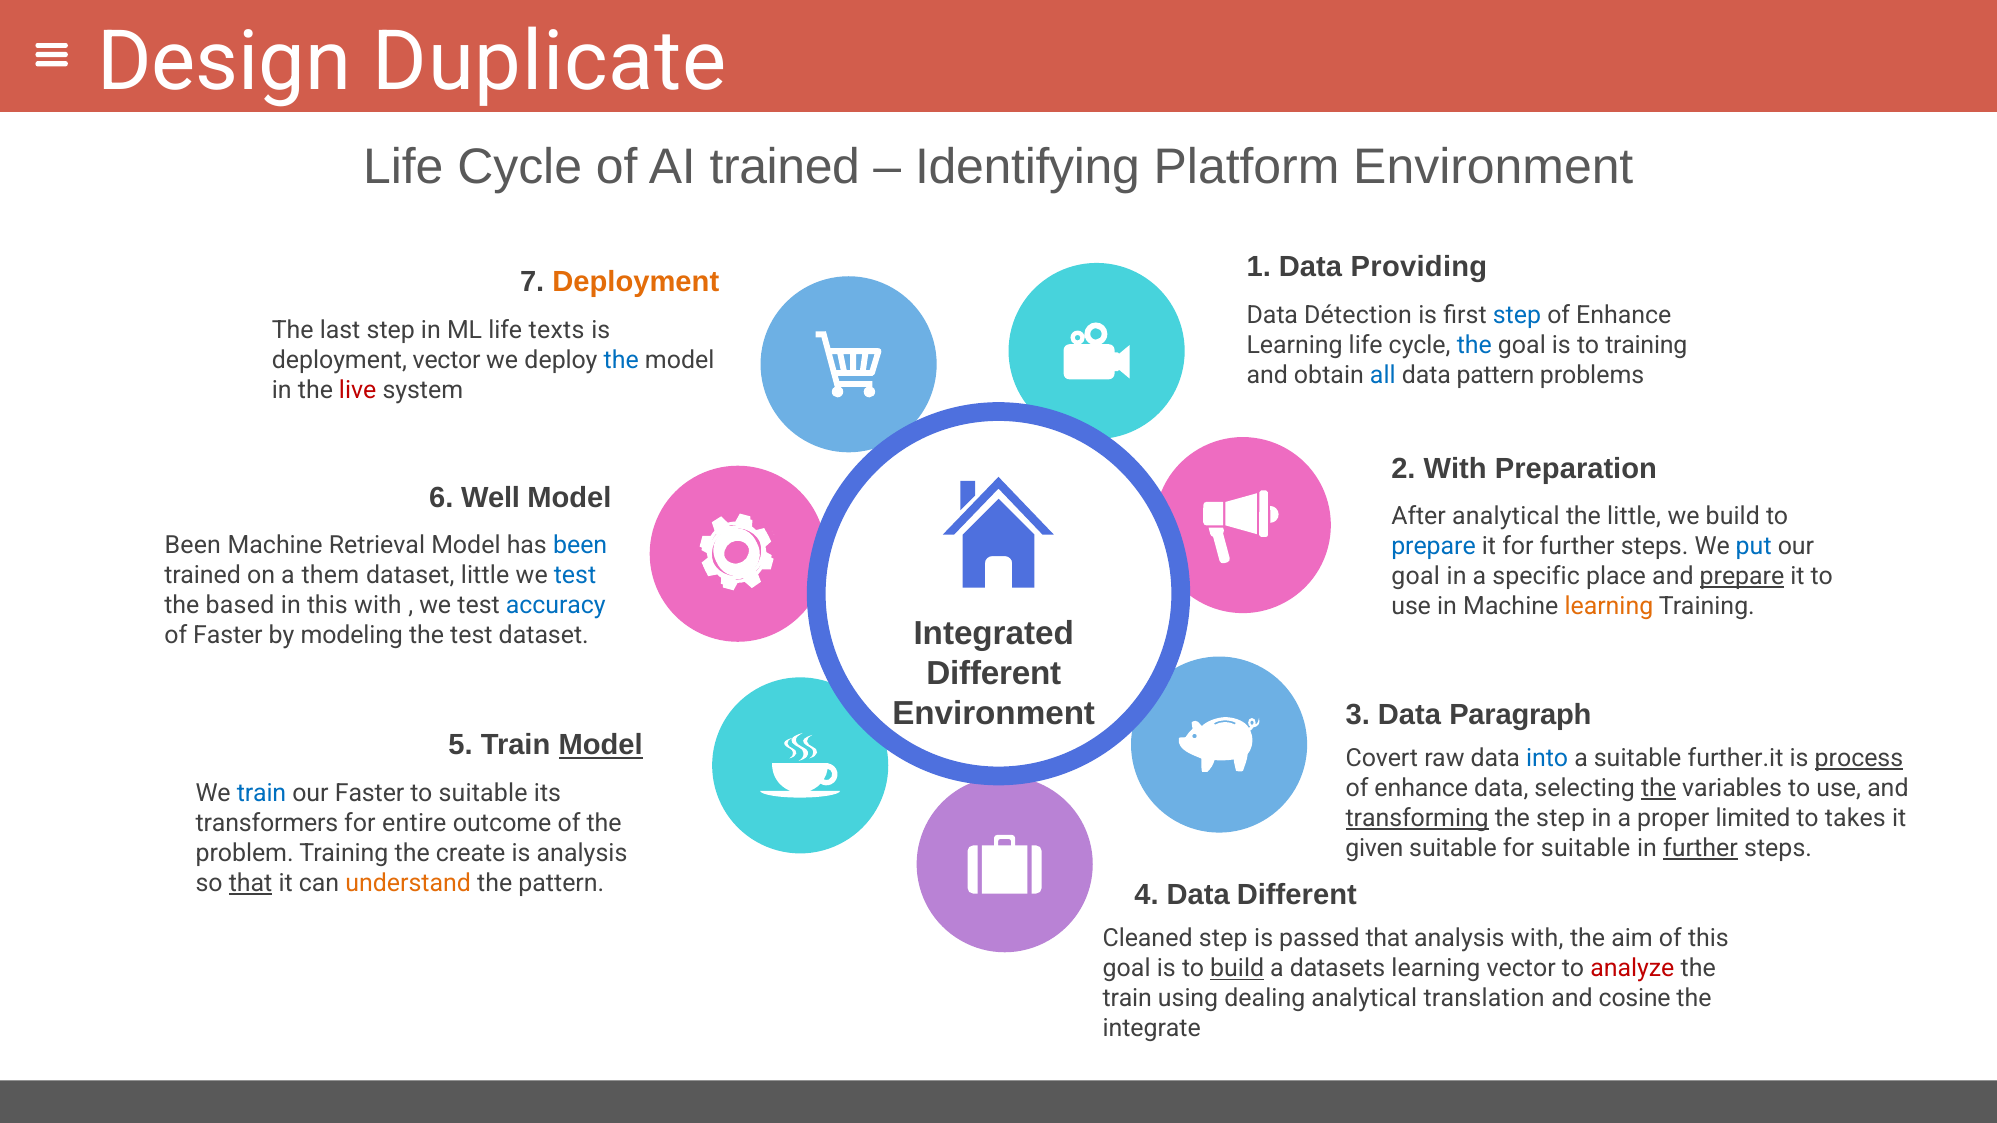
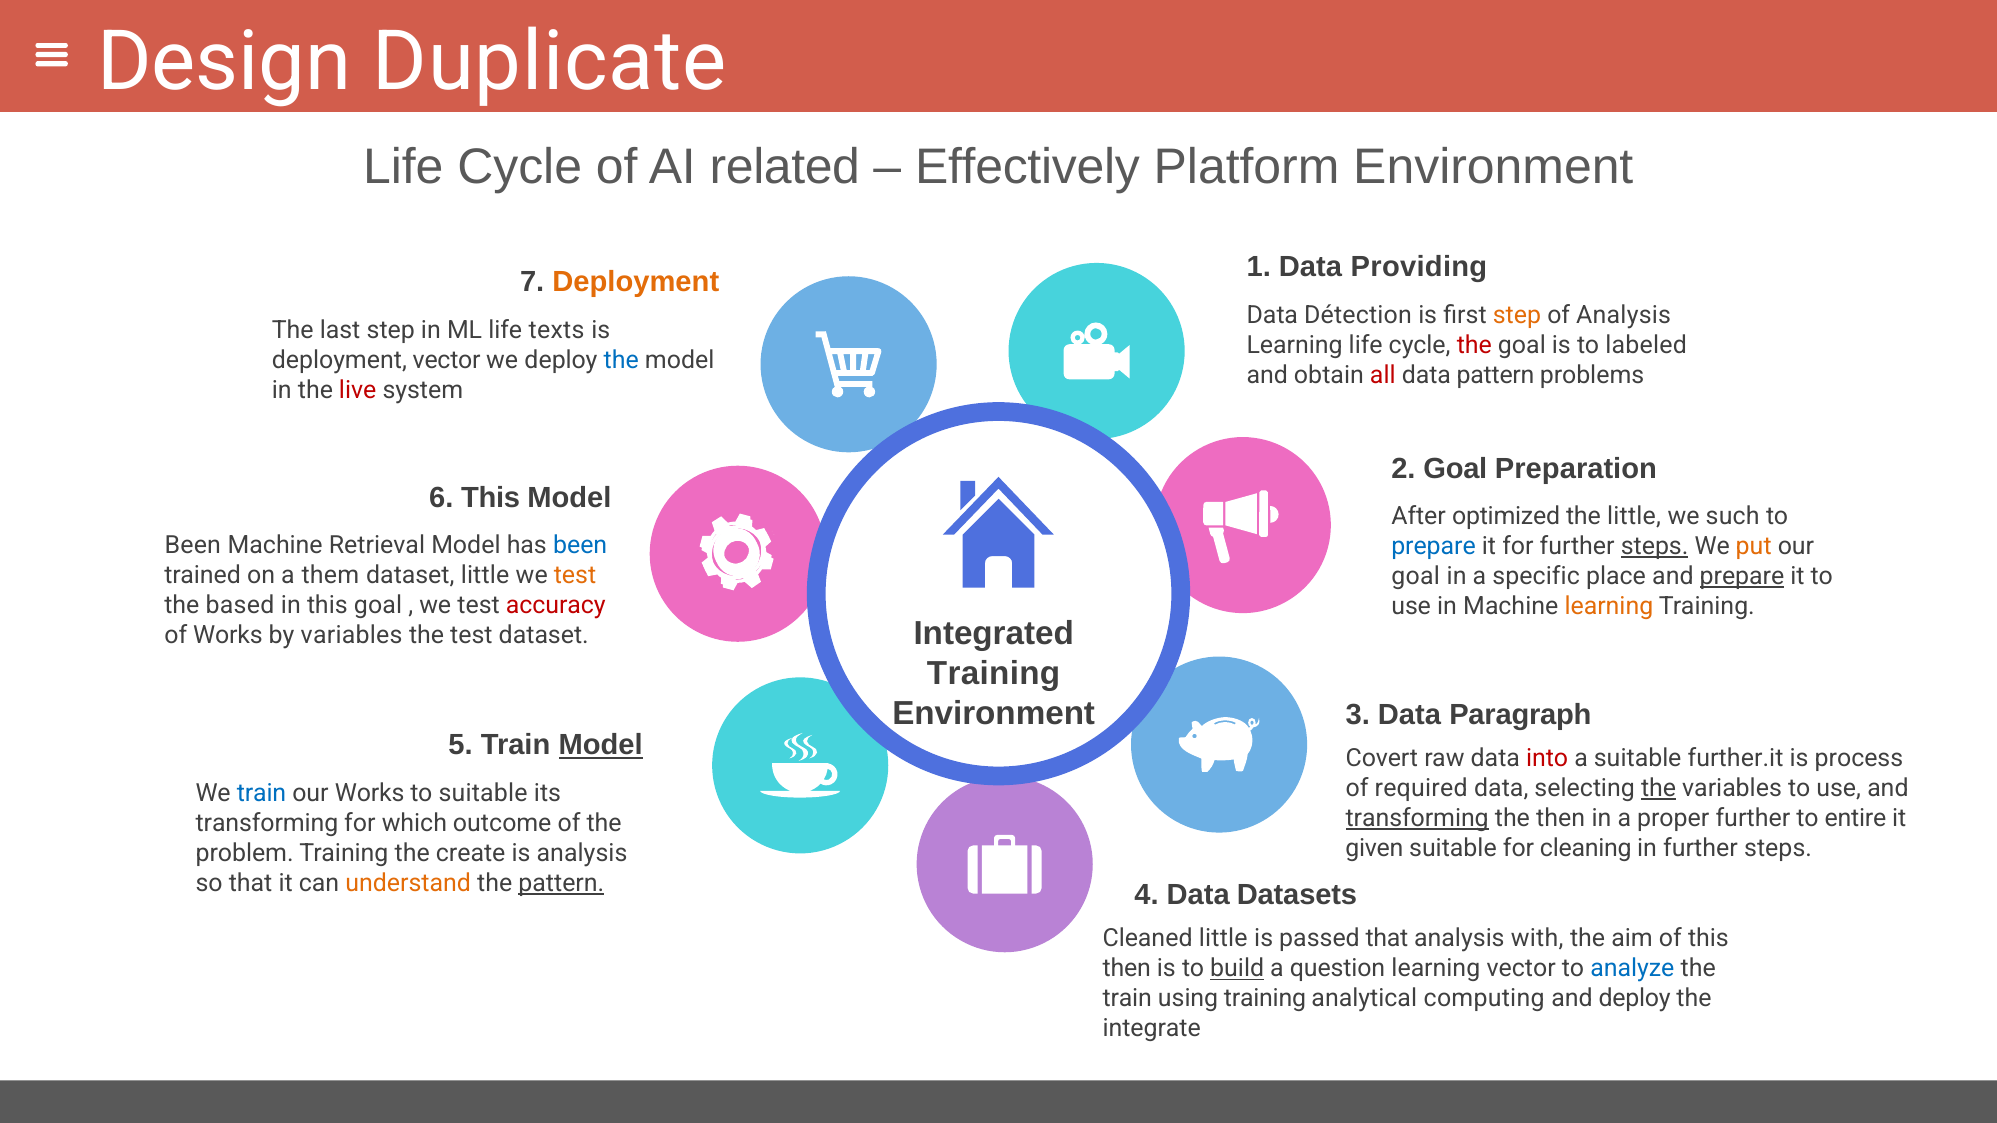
AI trained: trained -> related
Identifying: Identifying -> Effectively
step at (1517, 315) colour: blue -> orange
Enhance at (1624, 315): Enhance -> Analysis
the at (1474, 345) colour: blue -> red
to training: training -> labeled
all colour: blue -> red
2 With: With -> Goal
6 Well: Well -> This
After analytical: analytical -> optimized
we build: build -> such
steps at (1655, 547) underline: none -> present
put colour: blue -> orange
test at (575, 576) colour: blue -> orange
this with: with -> goal
accuracy colour: blue -> red
of Faster: Faster -> Works
by modeling: modeling -> variables
Different at (994, 674): Different -> Training
into colour: blue -> red
process underline: present -> none
enhance at (1421, 789): enhance -> required
our Faster: Faster -> Works
the step: step -> then
proper limited: limited -> further
takes: takes -> entire
transformers at (267, 824): transformers -> transforming
entire: entire -> which
for suitable: suitable -> cleaning
further at (1700, 848) underline: present -> none
that at (251, 883) underline: present -> none
pattern at (561, 883) underline: none -> present
Data Different: Different -> Datasets
Cleaned step: step -> little
goal at (1127, 969): goal -> then
datasets: datasets -> question
analyze colour: red -> blue
using dealing: dealing -> training
translation: translation -> computing
and cosine: cosine -> deploy
